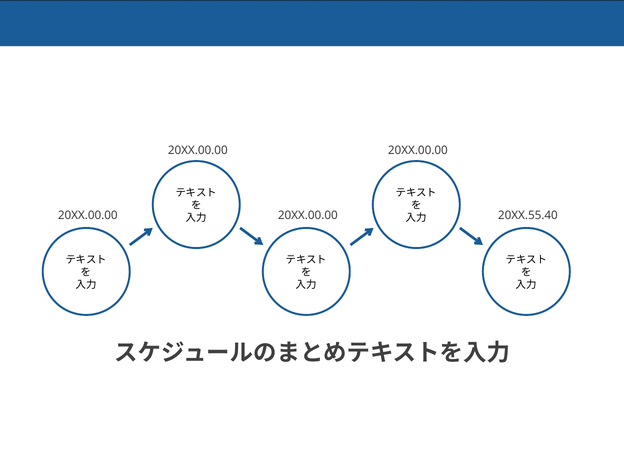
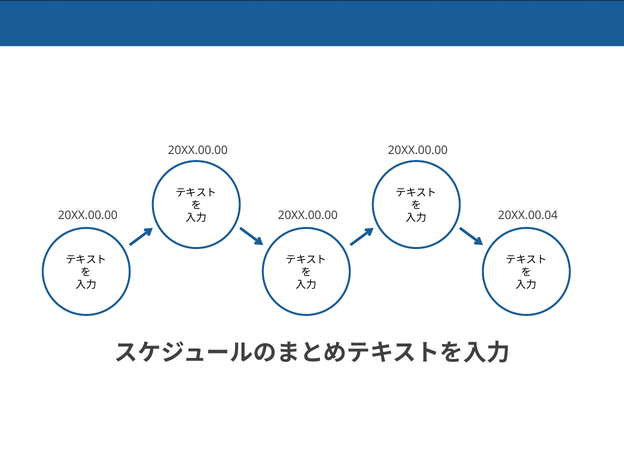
20XX.55.40: 20XX.55.40 -> 20XX.00.04
